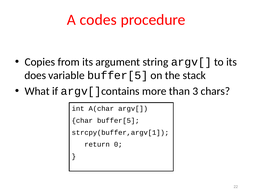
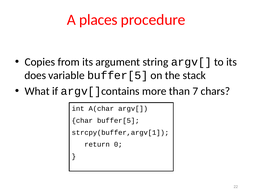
codes: codes -> places
3: 3 -> 7
